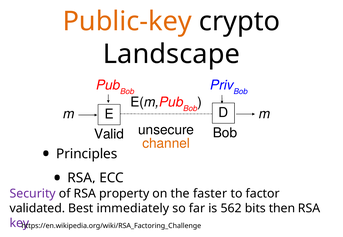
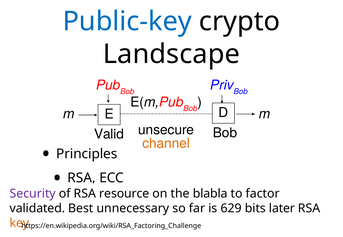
Public-key colour: orange -> blue
property: property -> resource
faster: faster -> blabla
immediately: immediately -> unnecessary
562: 562 -> 629
then: then -> later
key colour: purple -> orange
